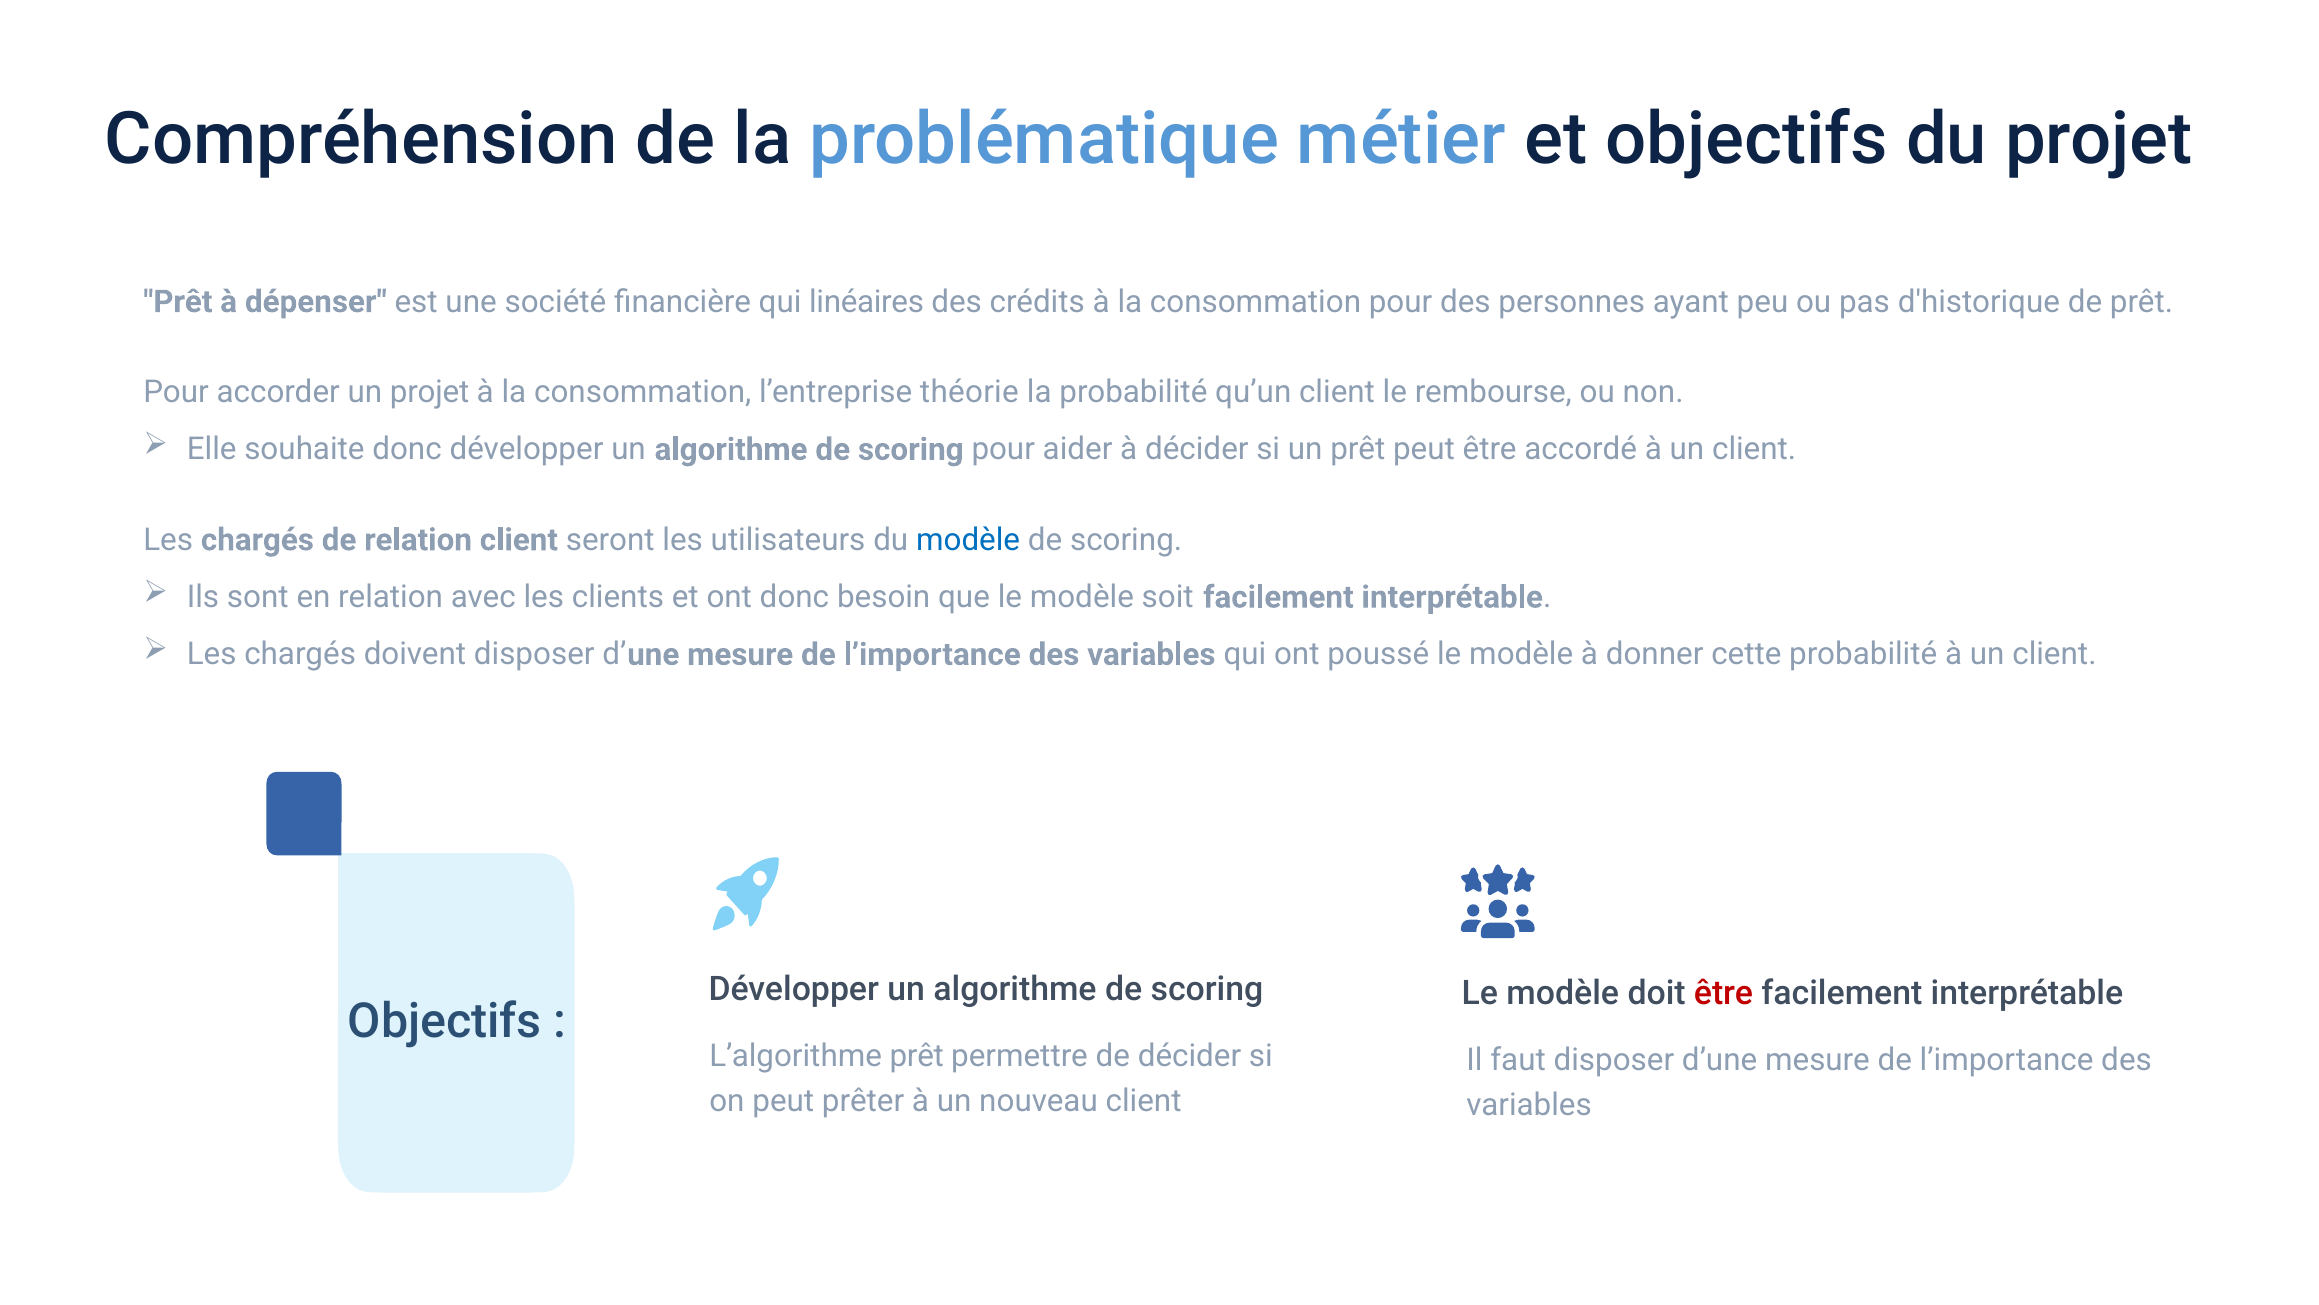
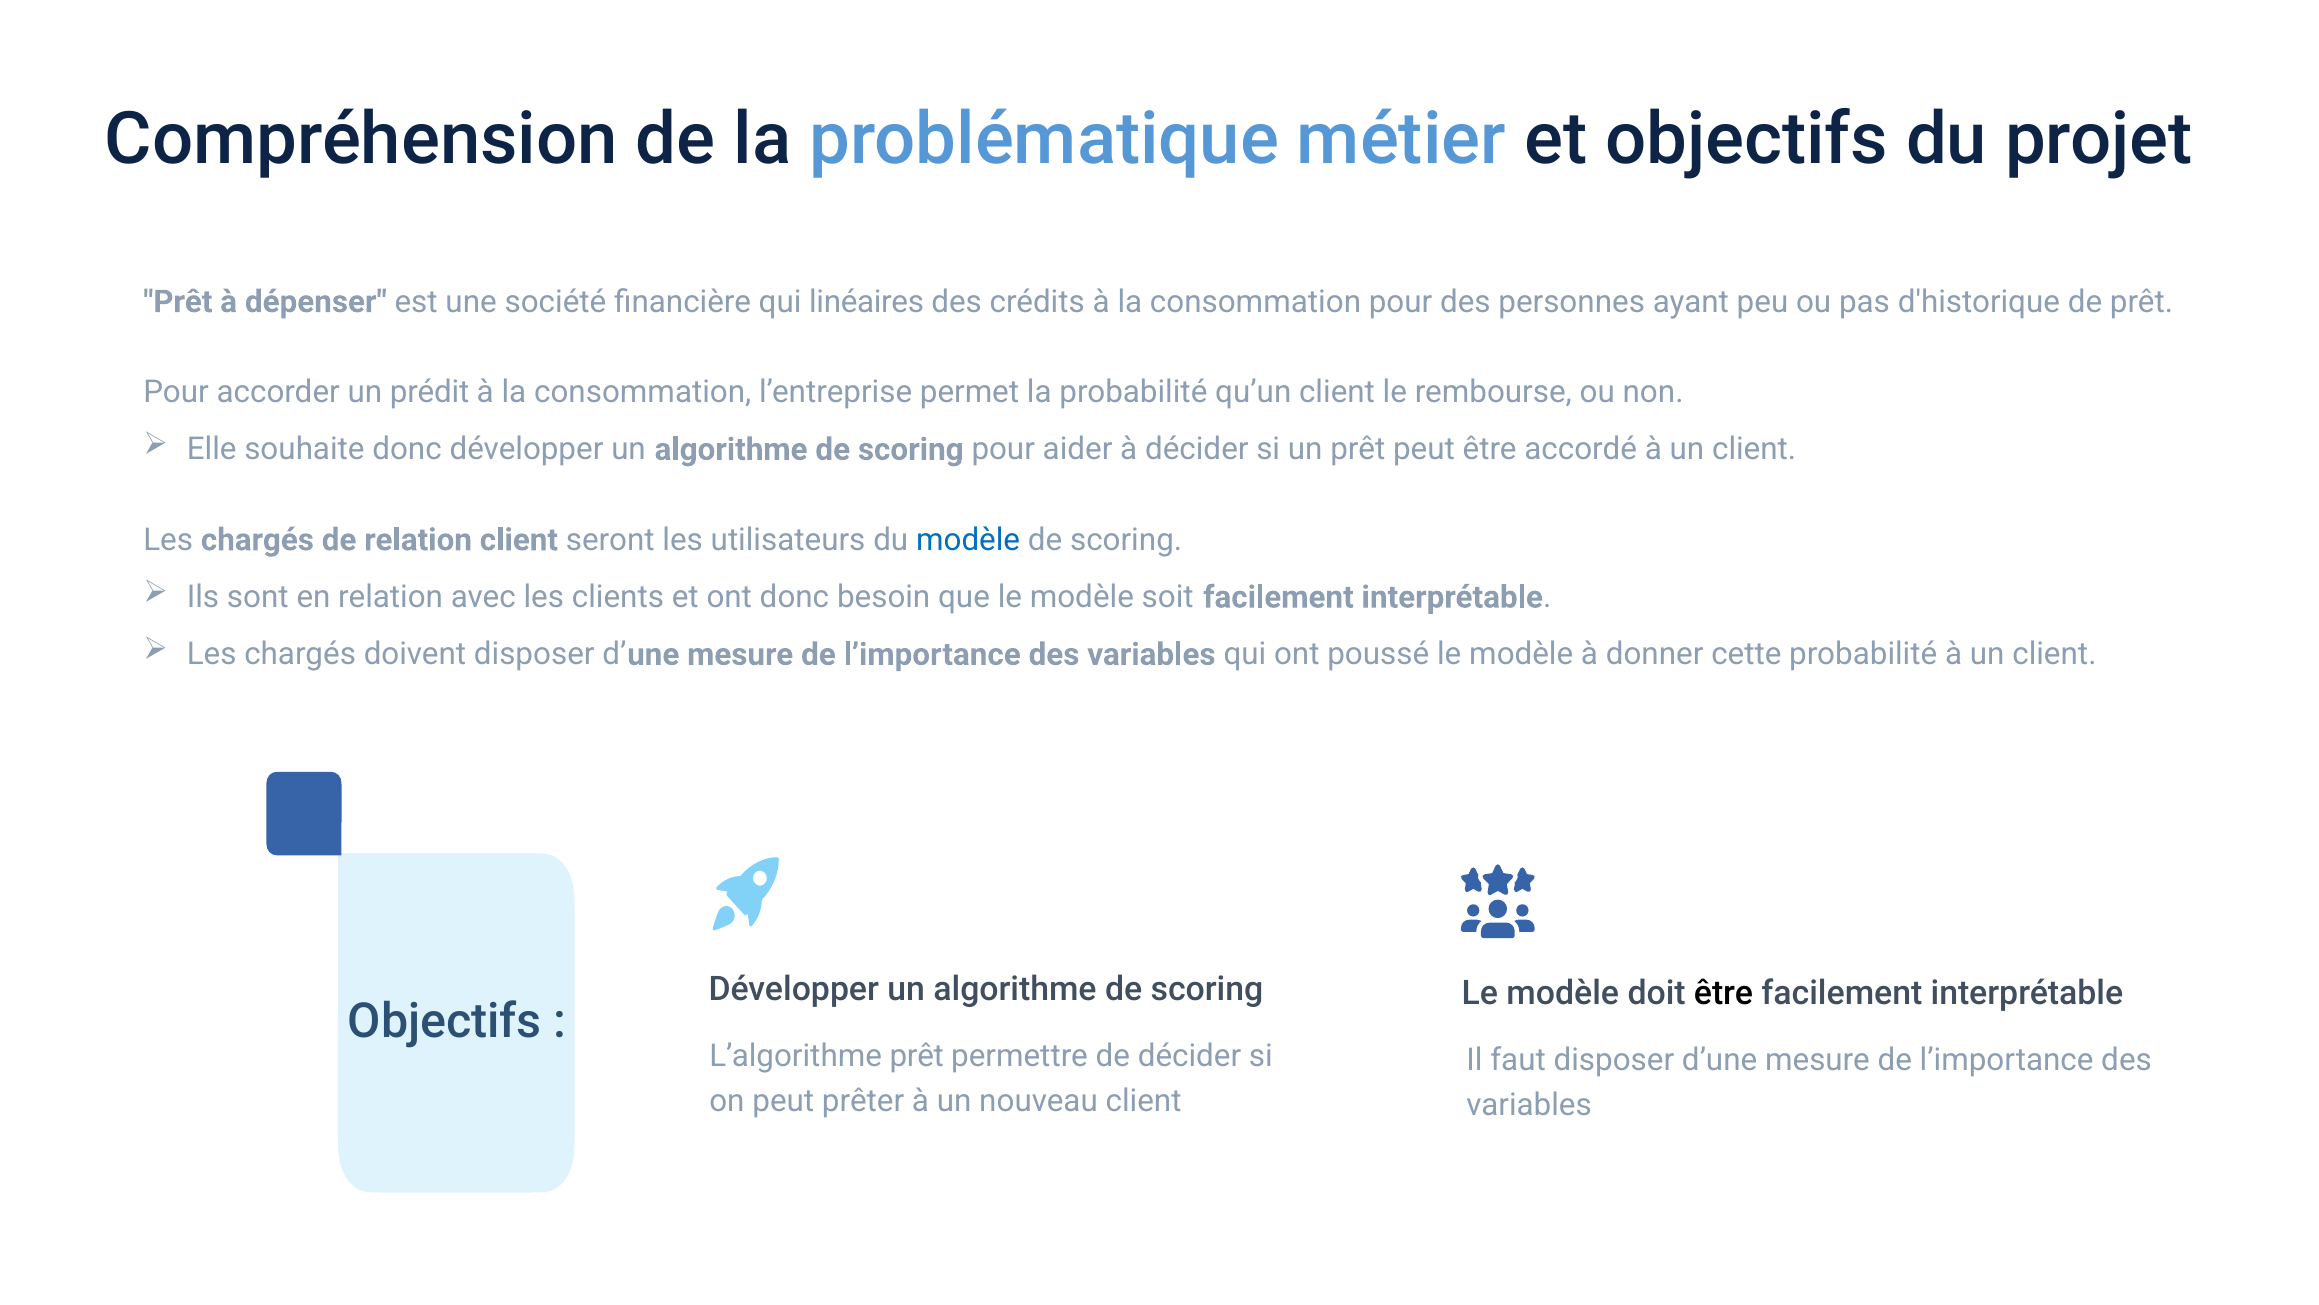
un projet: projet -> prédit
théorie: théorie -> permet
être at (1724, 993) colour: red -> black
